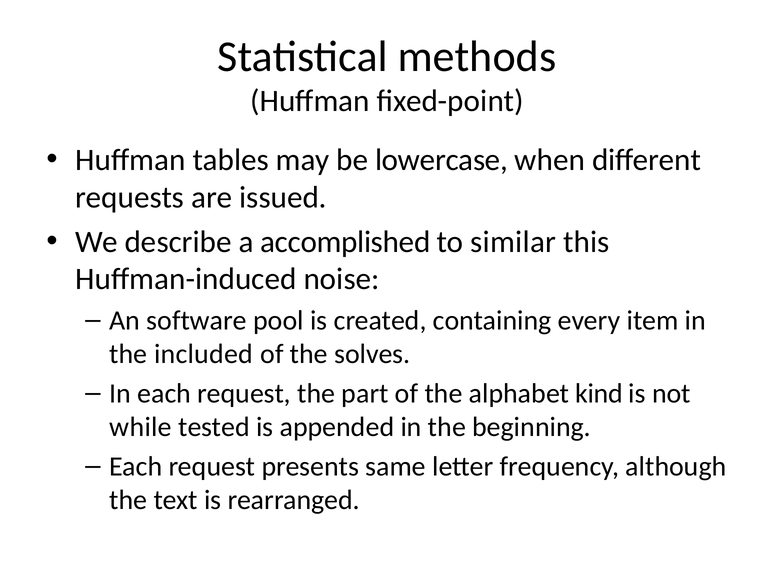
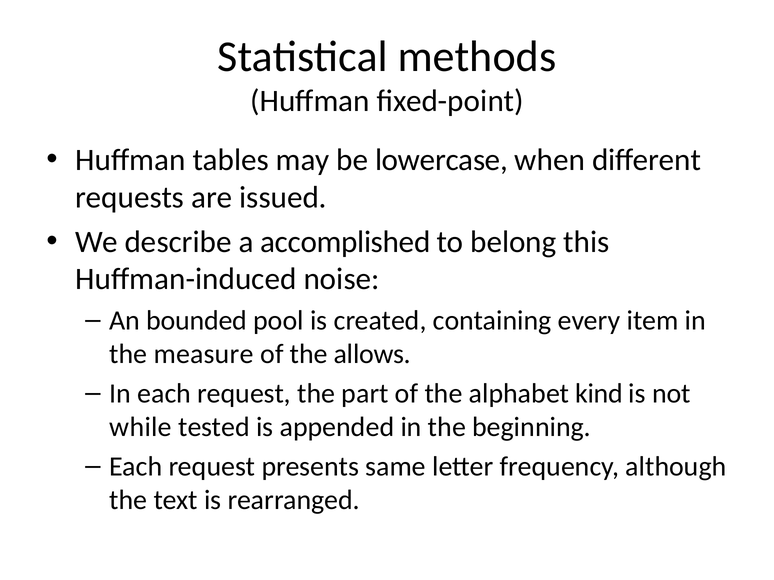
similar: similar -> belong
software: software -> bounded
included: included -> measure
solves: solves -> allows
